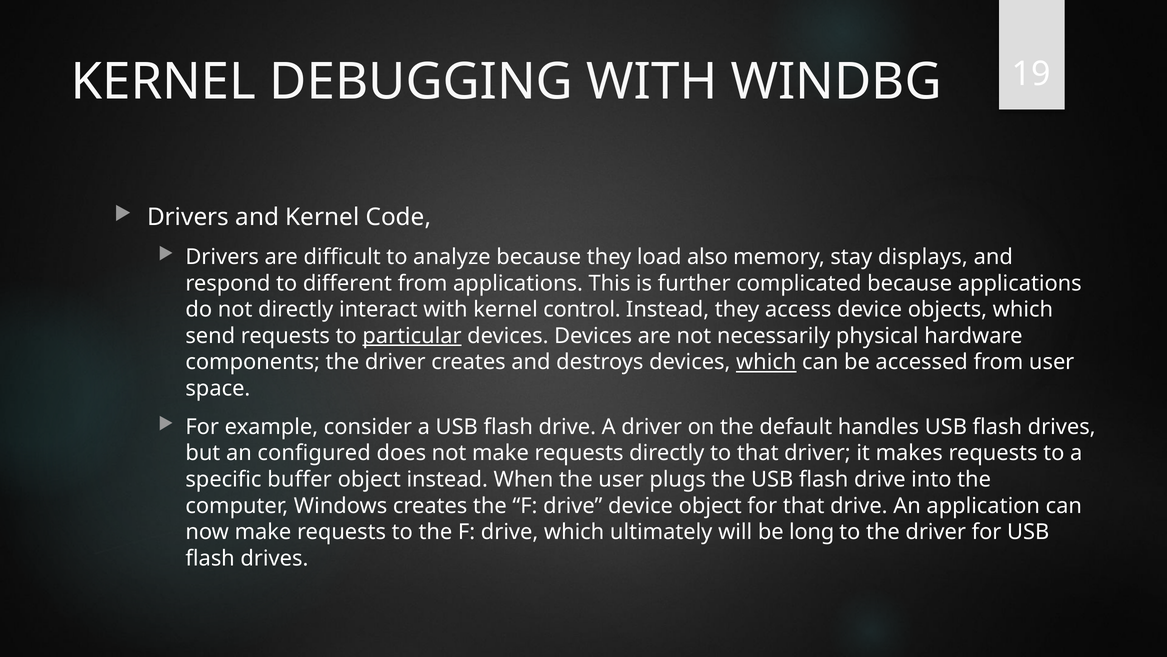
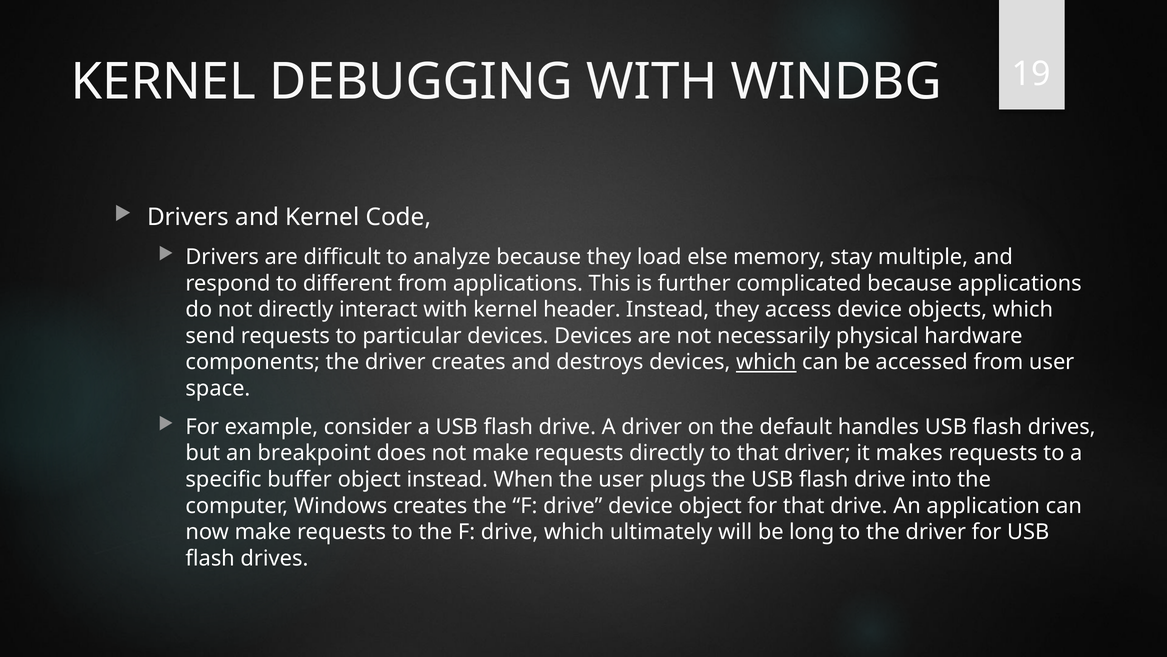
also: also -> else
displays: displays -> multiple
control: control -> header
particular underline: present -> none
configured: configured -> breakpoint
